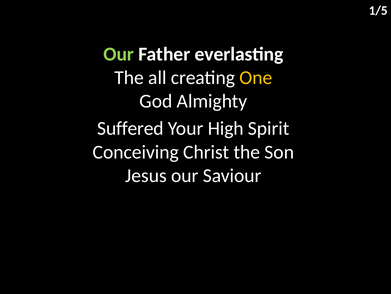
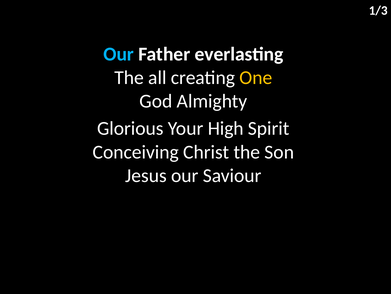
1/5: 1/5 -> 1/3
Our at (119, 54) colour: light green -> light blue
Suffered: Suffered -> Glorious
